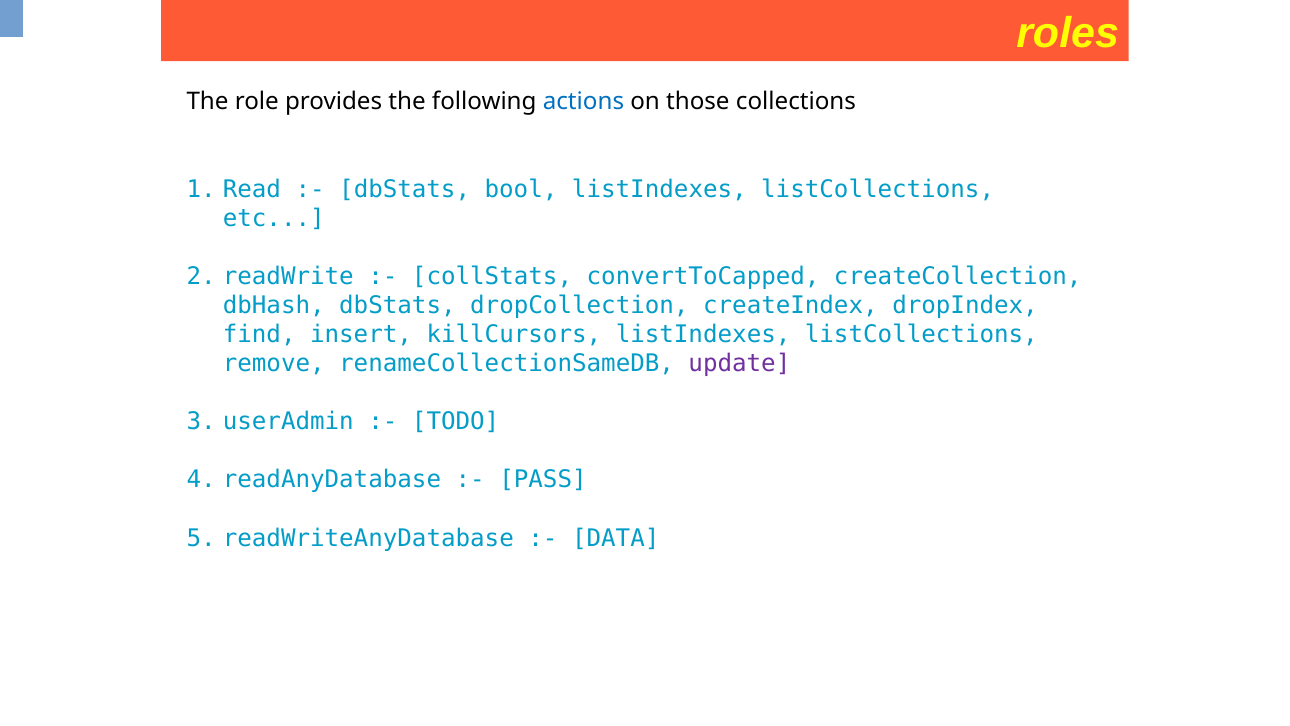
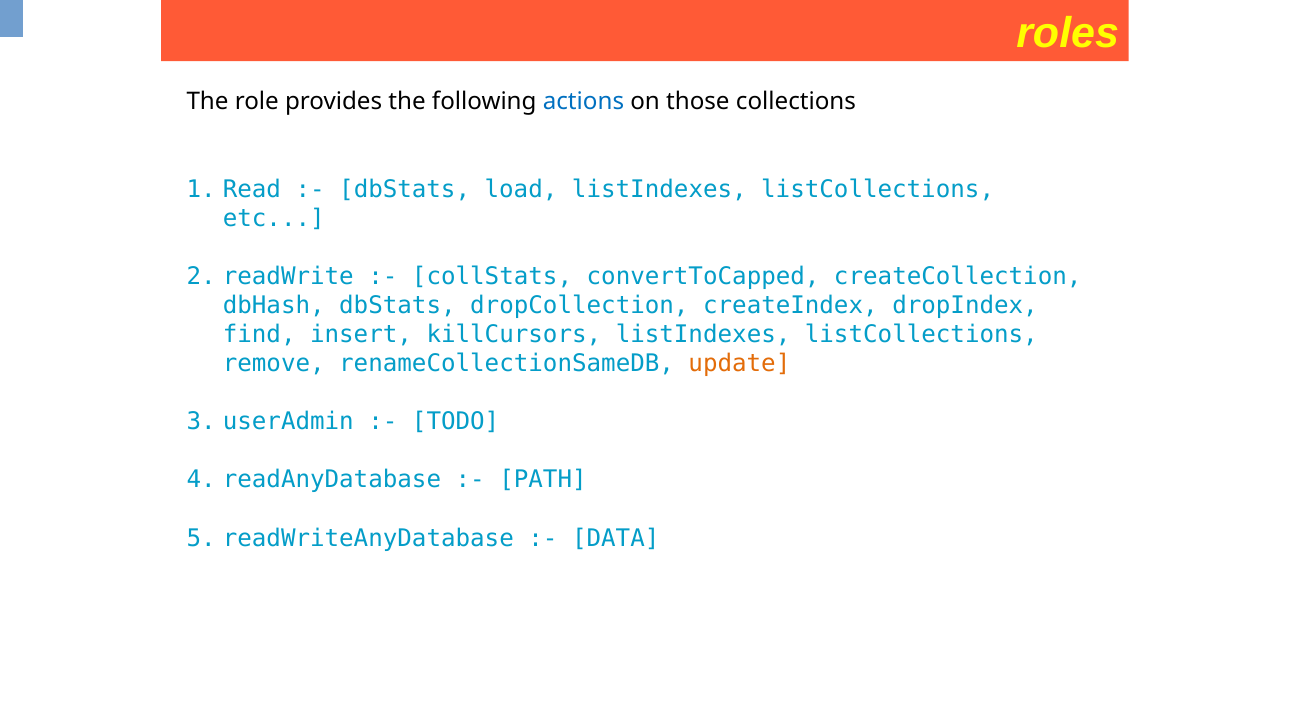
bool: bool -> load
update colour: purple -> orange
PASS: PASS -> PATH
